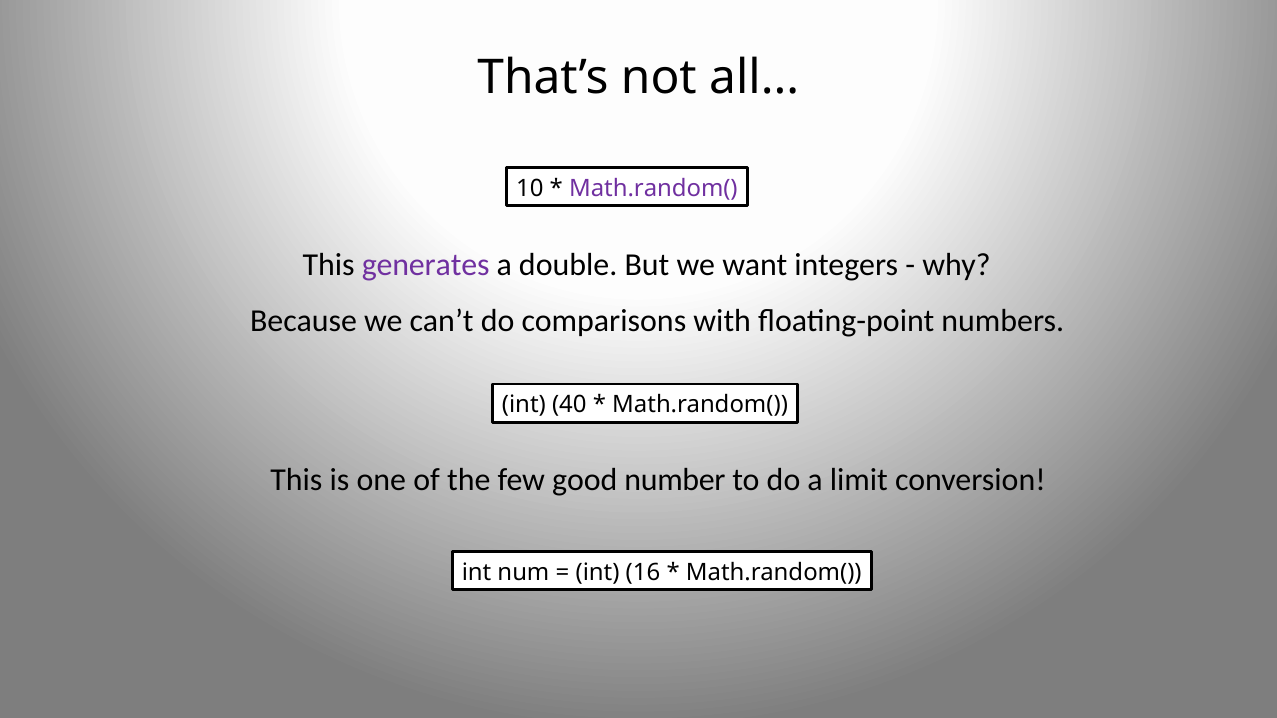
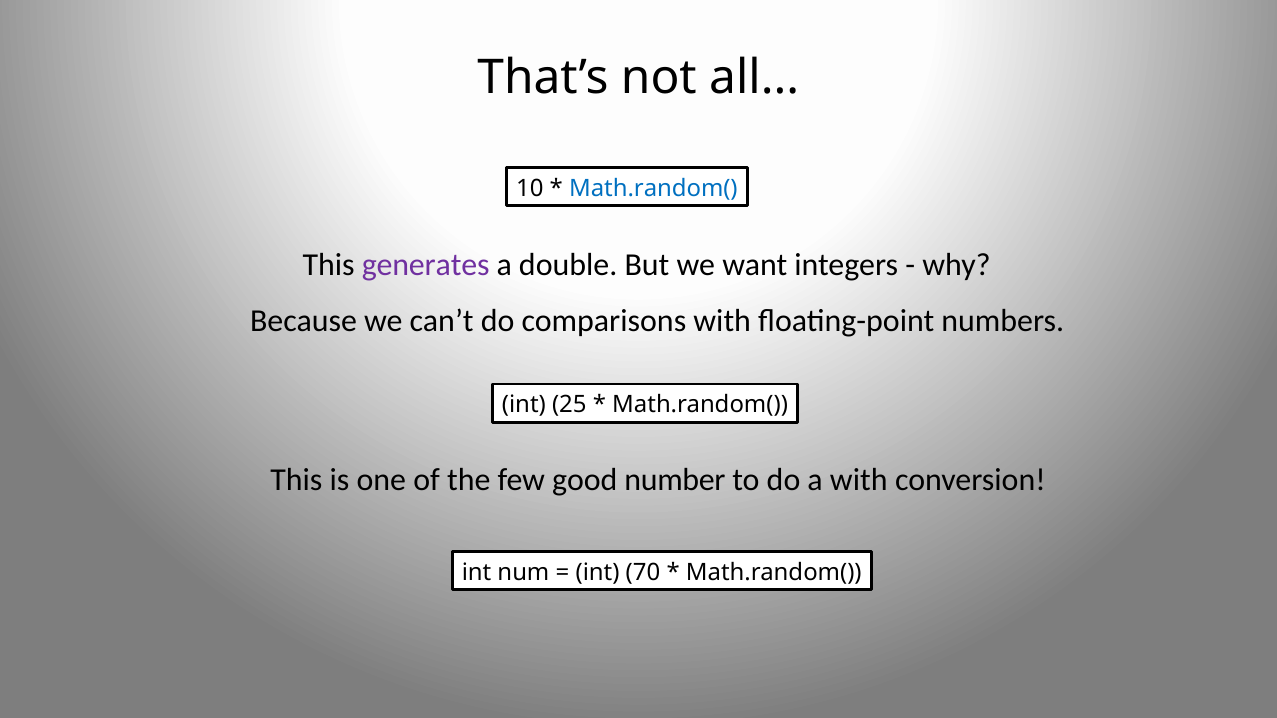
Math.random( at (653, 188) colour: purple -> blue
40: 40 -> 25
a limit: limit -> with
16: 16 -> 70
